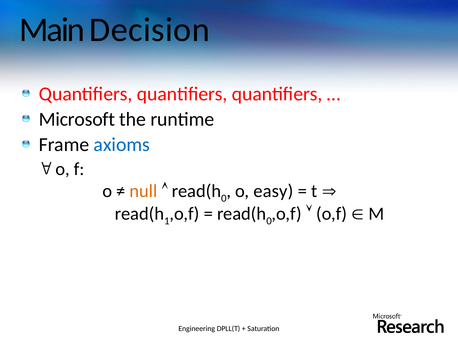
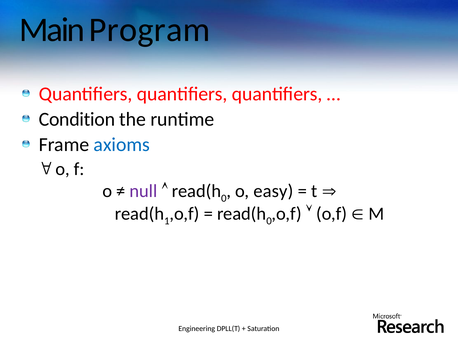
Decision: Decision -> Program
Microsoft: Microsoft -> Condition
null colour: orange -> purple
